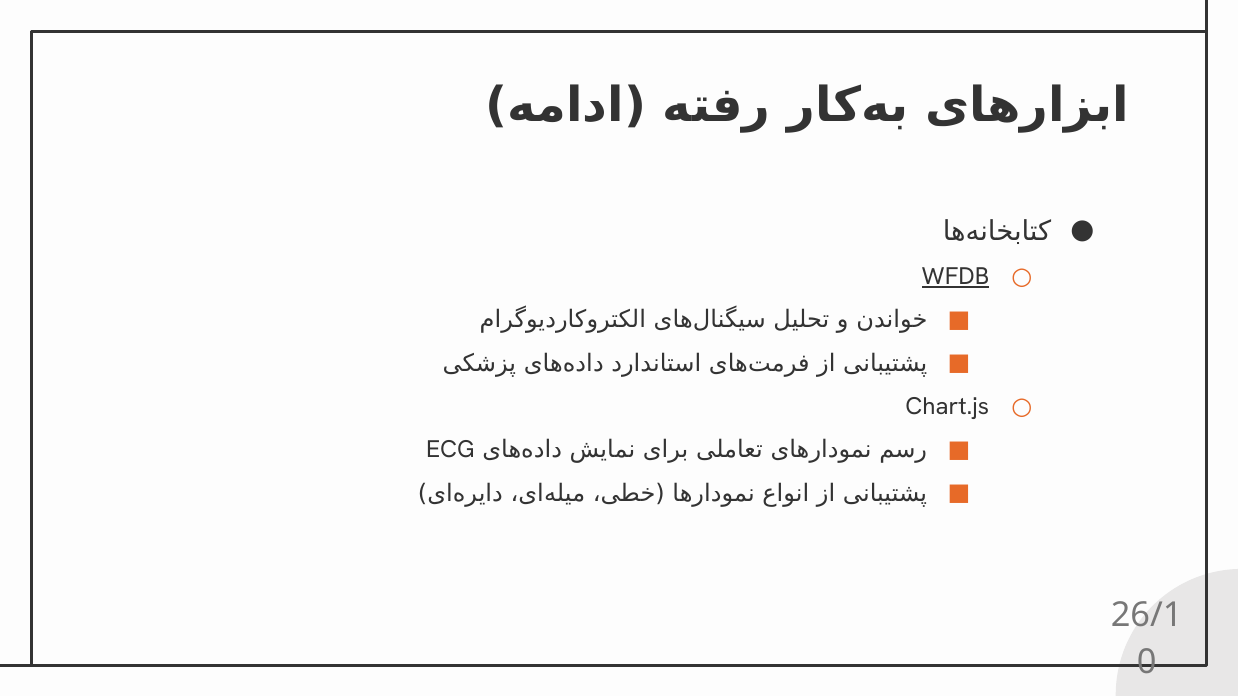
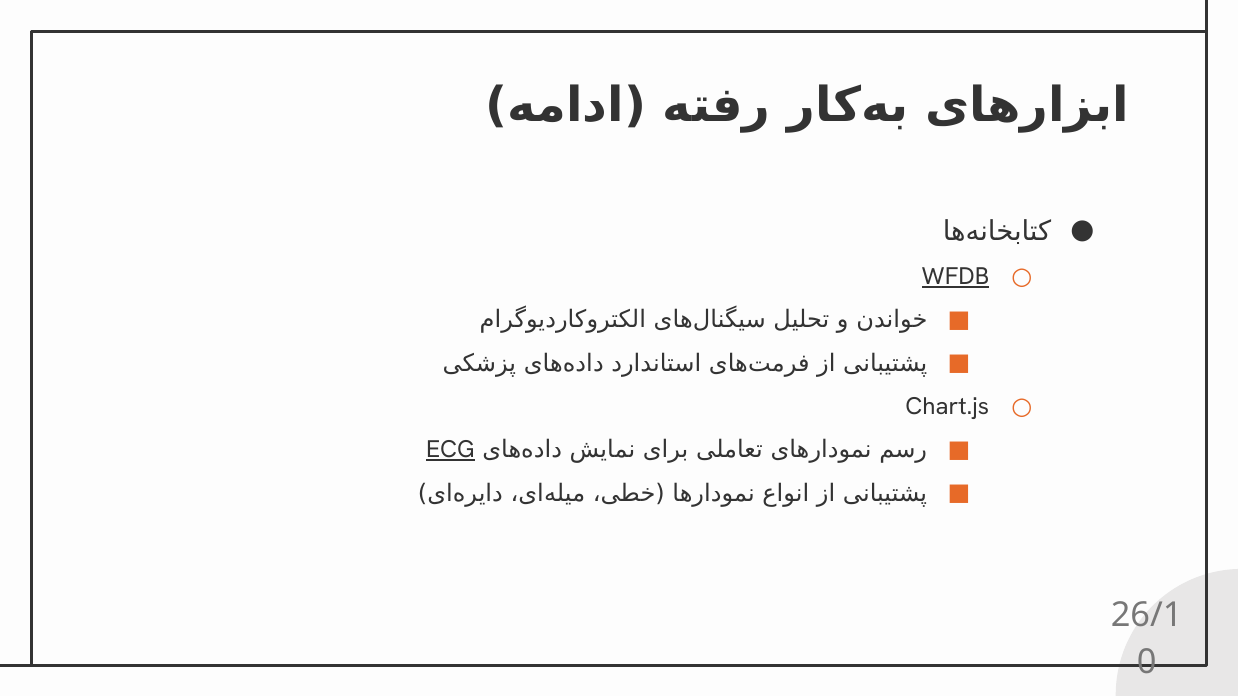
ECG underline: none -> present
